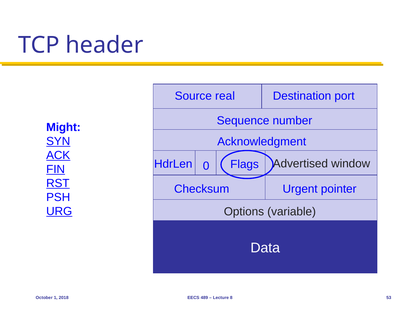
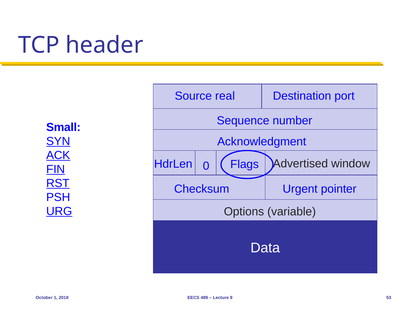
Might: Might -> Small
